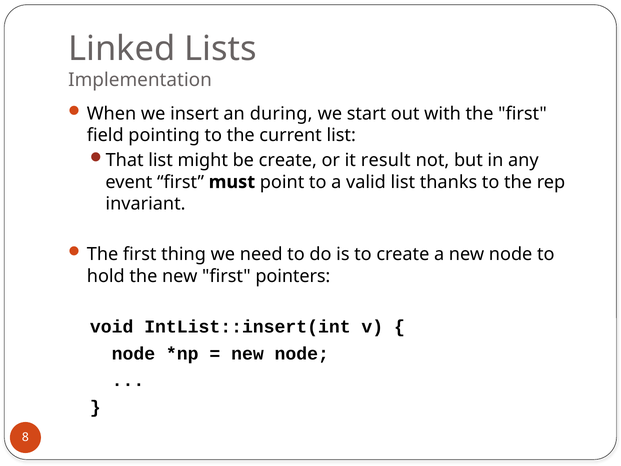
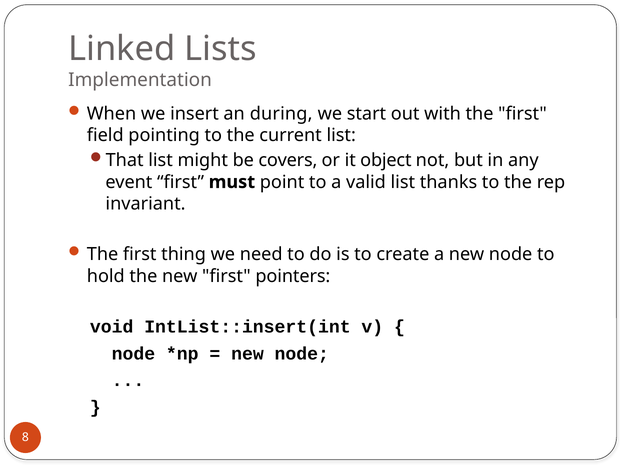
be create: create -> covers
result: result -> object
